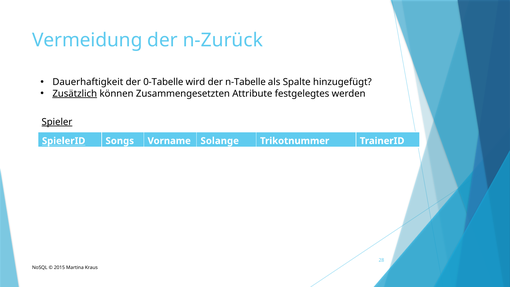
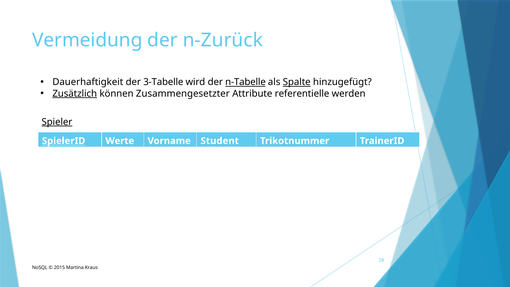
0-Tabelle: 0-Tabelle -> 3-Tabelle
n-Tabelle underline: none -> present
Spalte underline: none -> present
Zusammengesetzten: Zusammengesetzten -> Zusammengesetzter
festgelegtes: festgelegtes -> referentielle
Songs: Songs -> Werte
Solange: Solange -> Student
